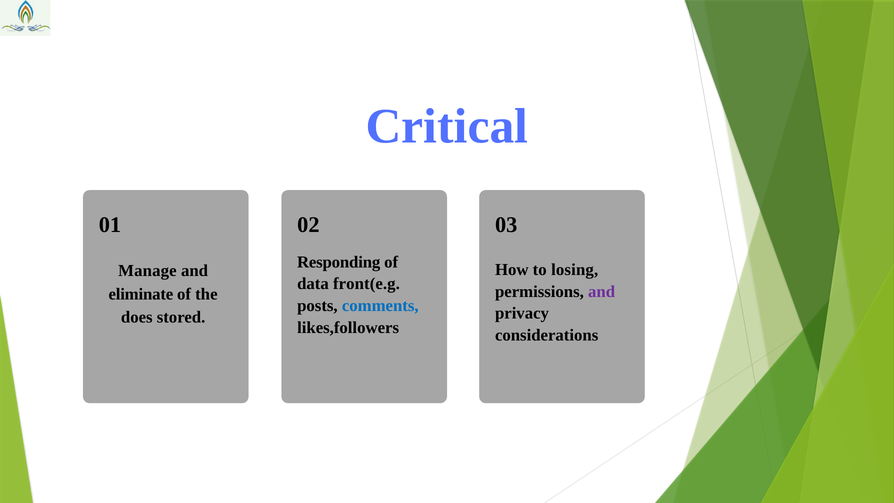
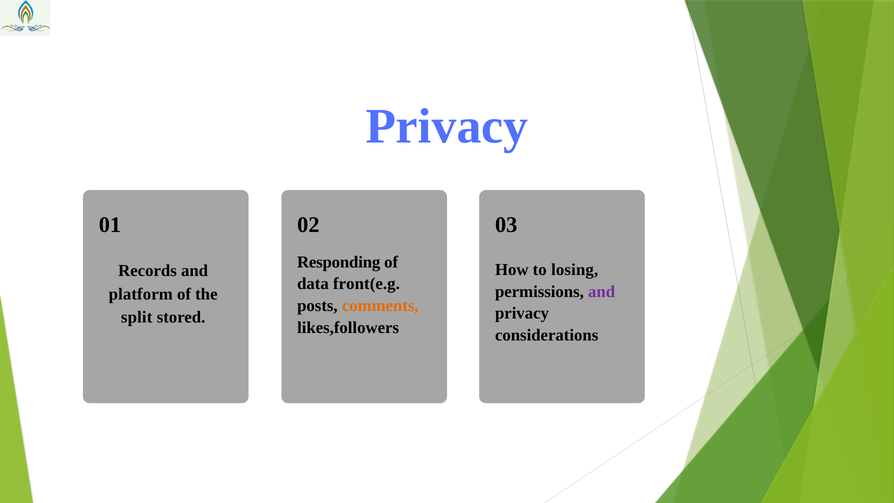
Critical at (447, 126): Critical -> Privacy
Manage: Manage -> Records
eliminate: eliminate -> platform
comments colour: blue -> orange
does: does -> split
